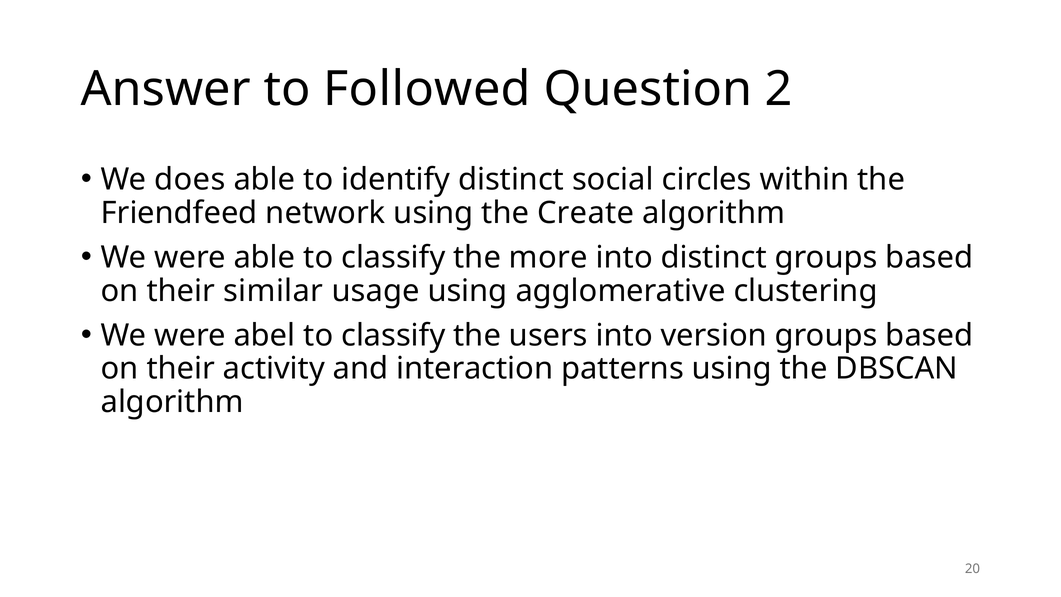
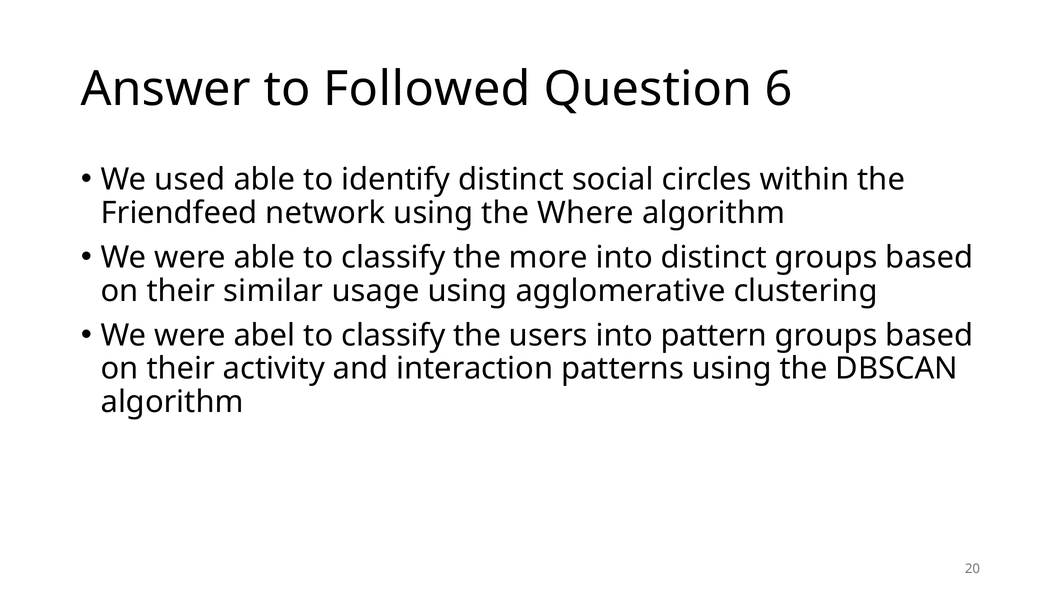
2: 2 -> 6
does: does -> used
Create: Create -> Where
version: version -> pattern
